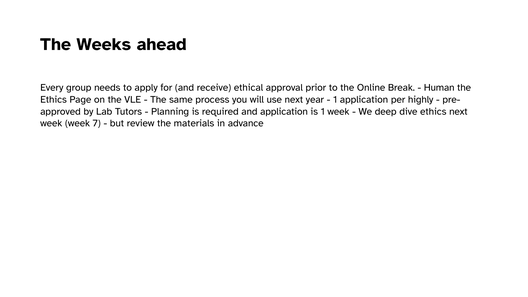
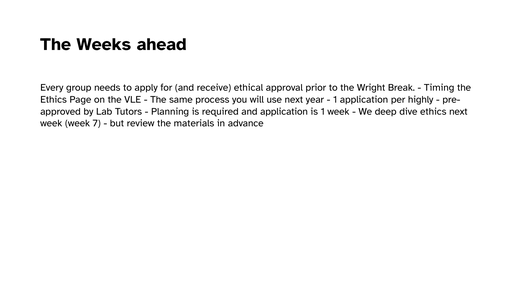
Online: Online -> Wright
Human: Human -> Timing
